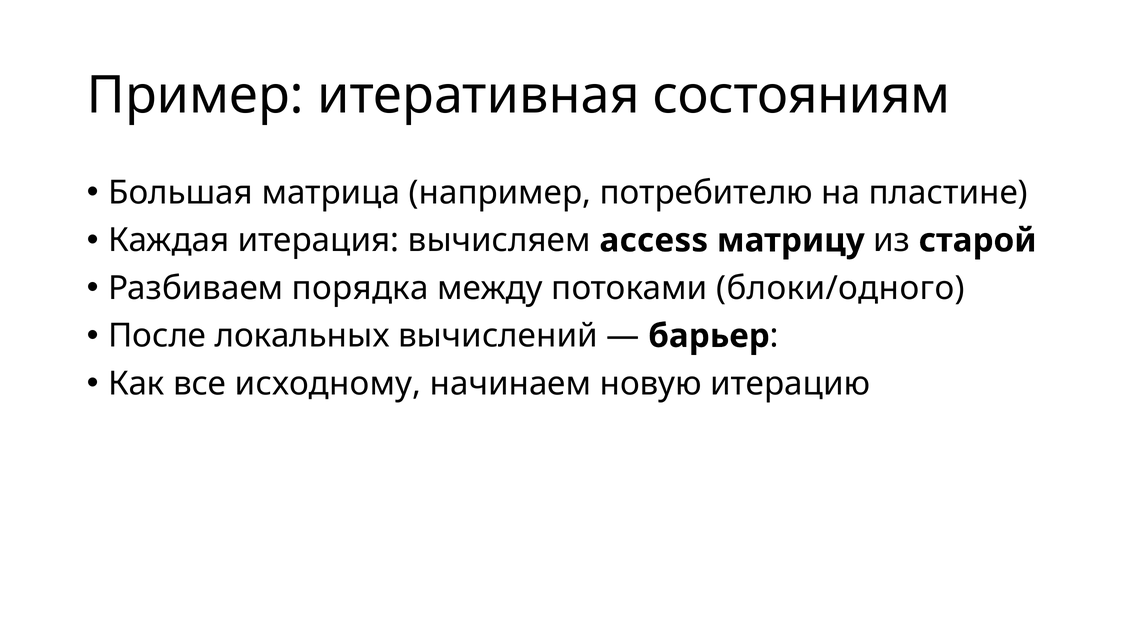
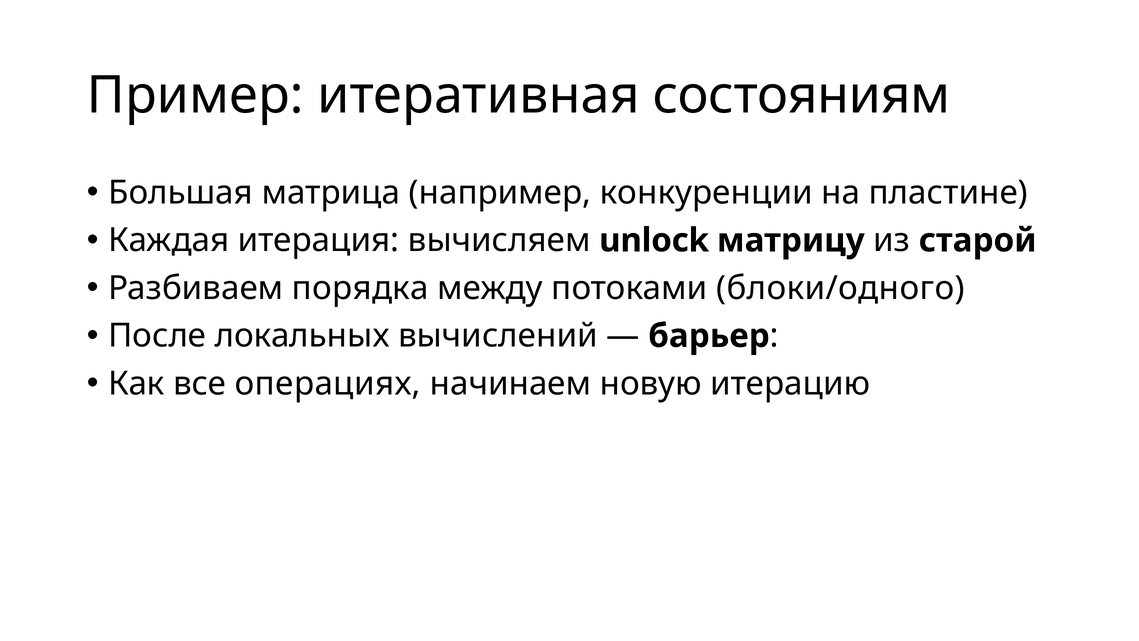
потребителю: потребителю -> конкуренции
access: access -> unlock
исходному: исходному -> операциях
